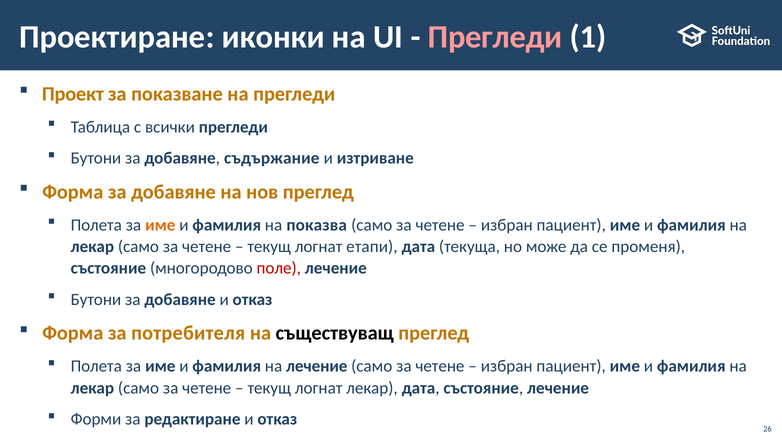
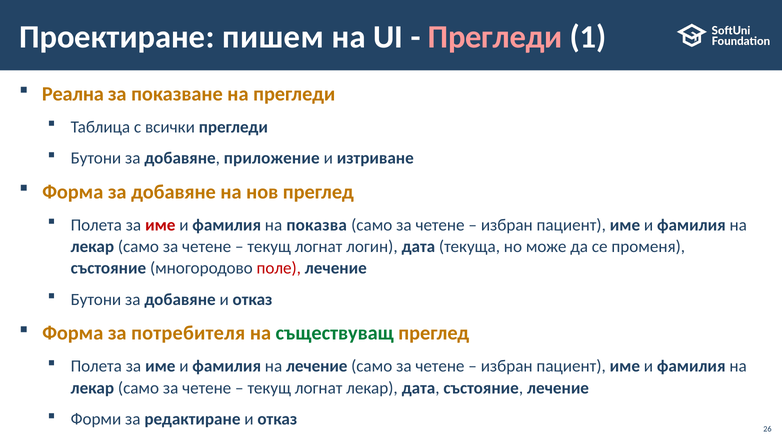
иконки: иконки -> пишем
Проект: Проект -> Реална
съдържание: съдържание -> приложение
име at (160, 225) colour: orange -> red
етапи: етапи -> логин
съществуващ colour: black -> green
